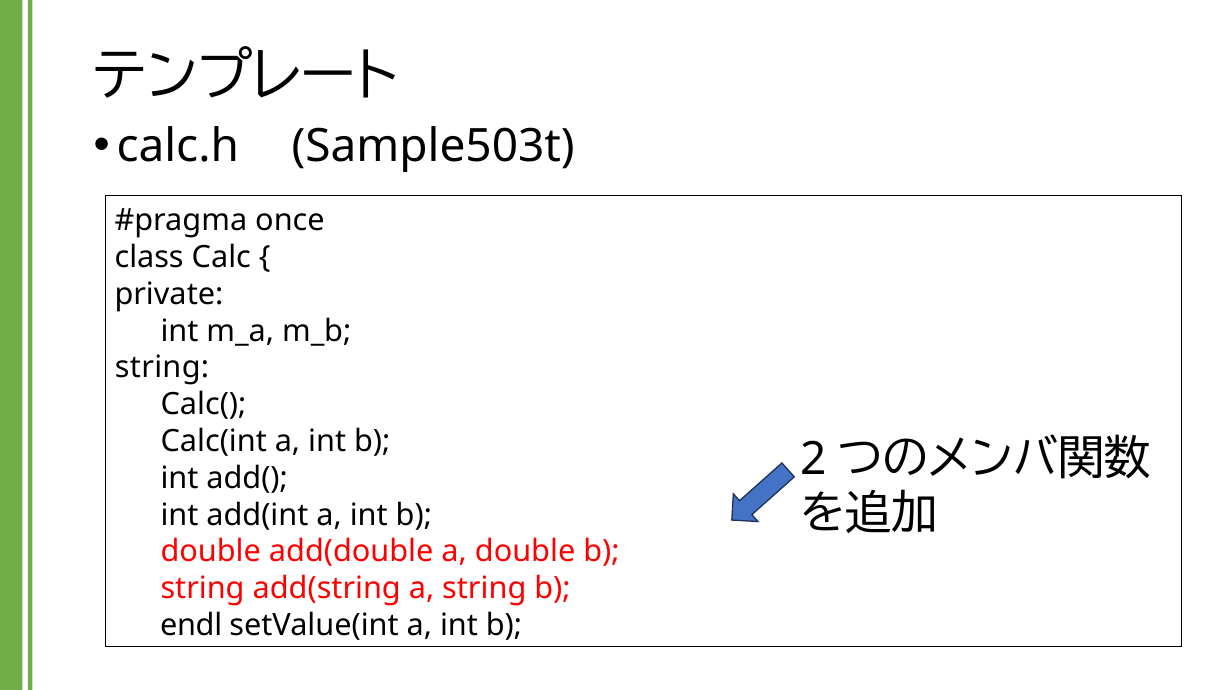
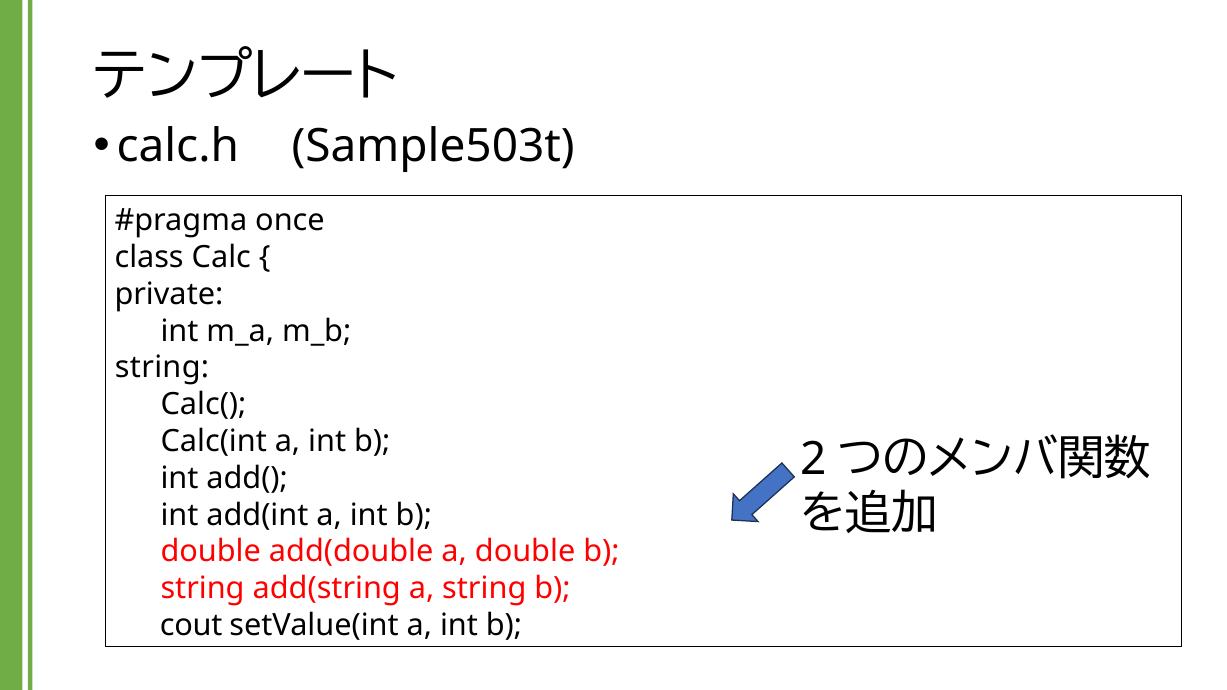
endl: endl -> cout
